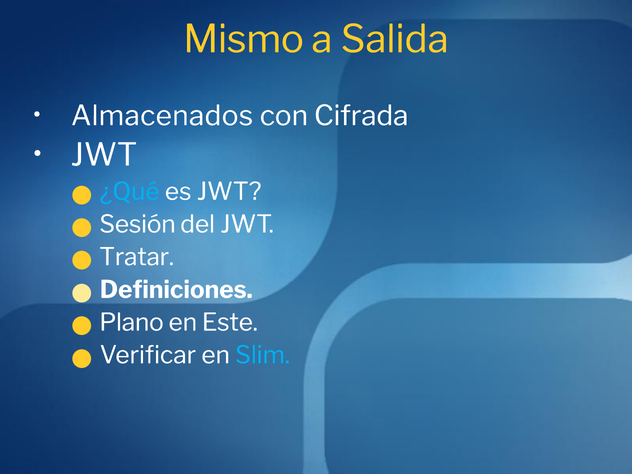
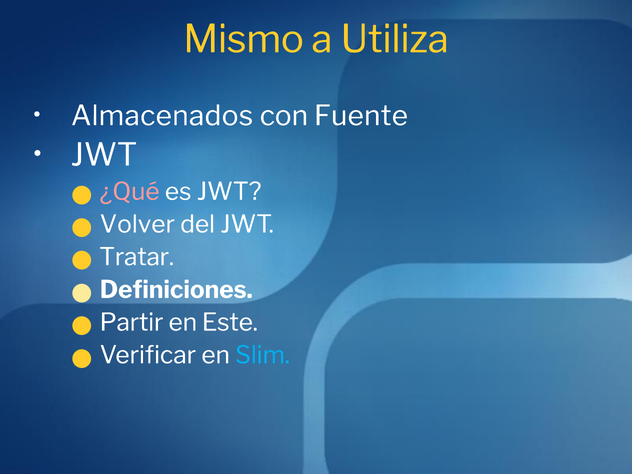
Salida: Salida -> Utiliza
Cifrada: Cifrada -> Fuente
¿Qué colour: light blue -> pink
Sesión: Sesión -> Volver
Plano: Plano -> Partir
